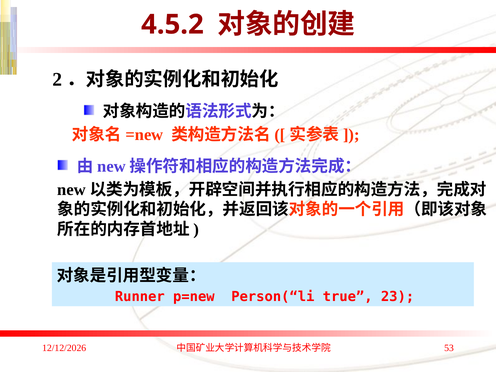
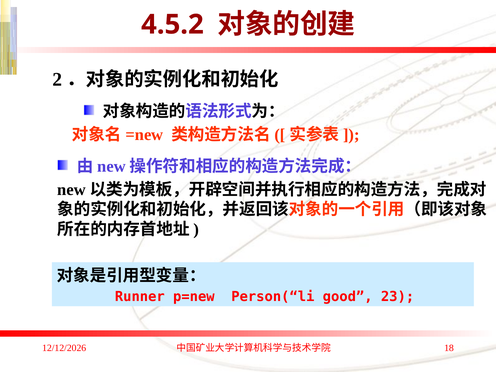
true: true -> good
53: 53 -> 18
